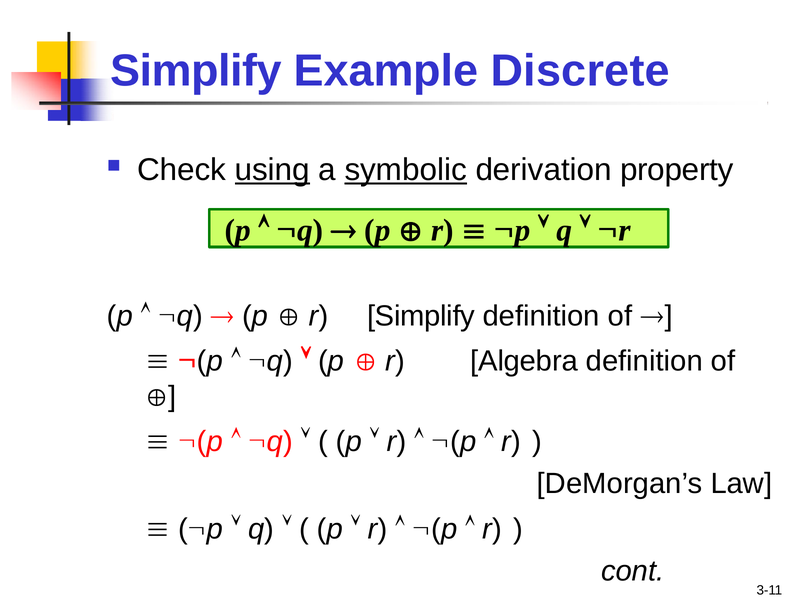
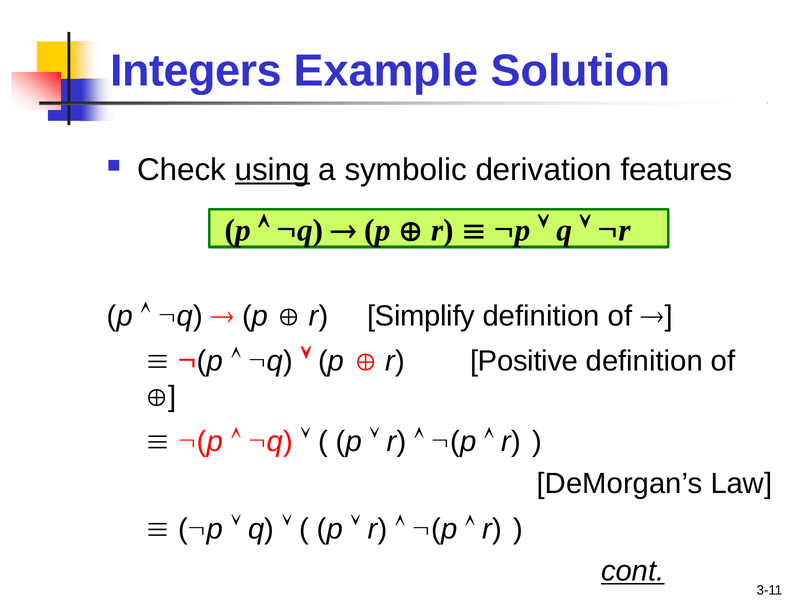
Simplify at (196, 71): Simplify -> Integers
Discrete: Discrete -> Solution
symbolic underline: present -> none
property: property -> features
Algebra: Algebra -> Positive
cont underline: none -> present
